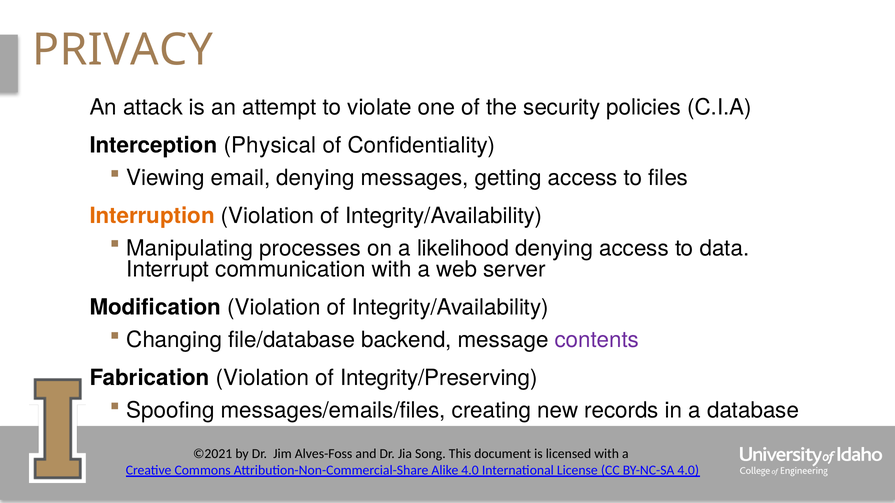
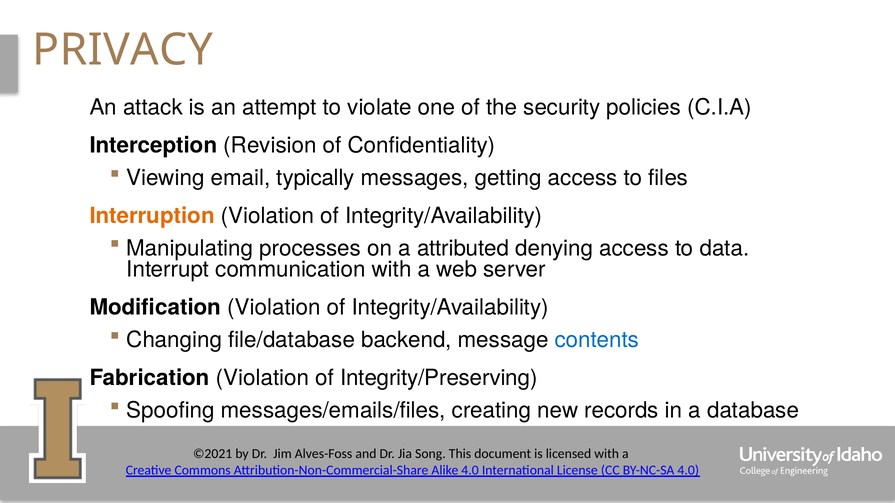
Physical: Physical -> Revision
email denying: denying -> typically
likelihood: likelihood -> attributed
contents colour: purple -> blue
